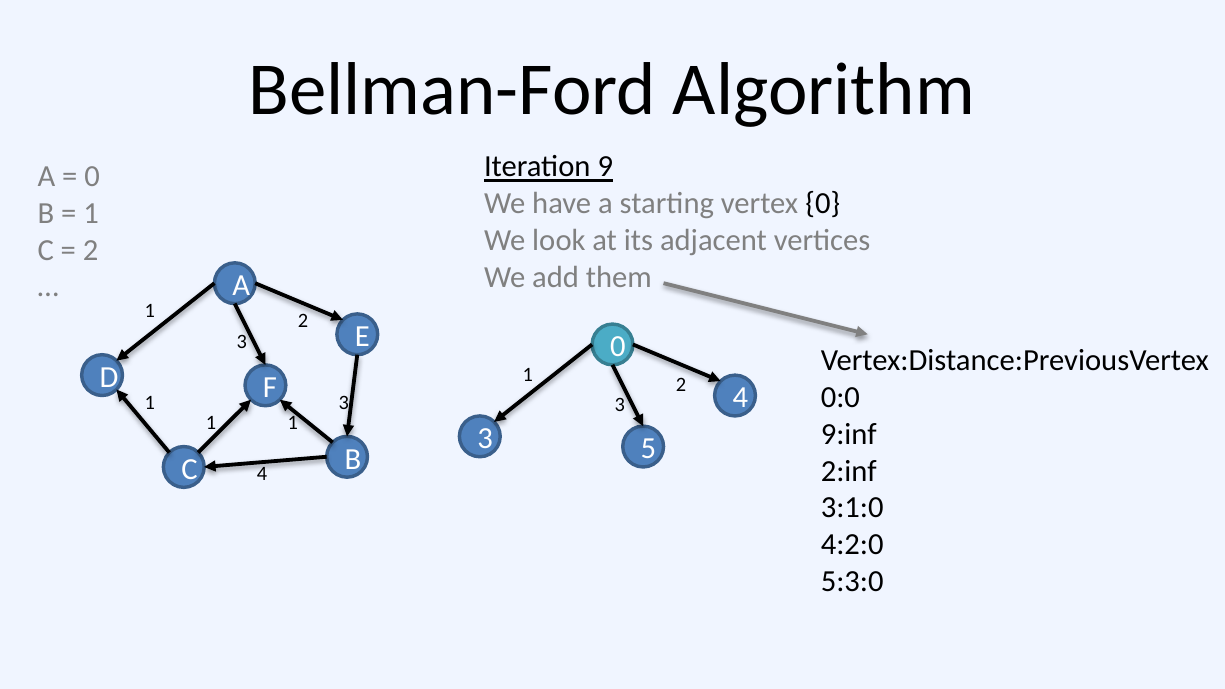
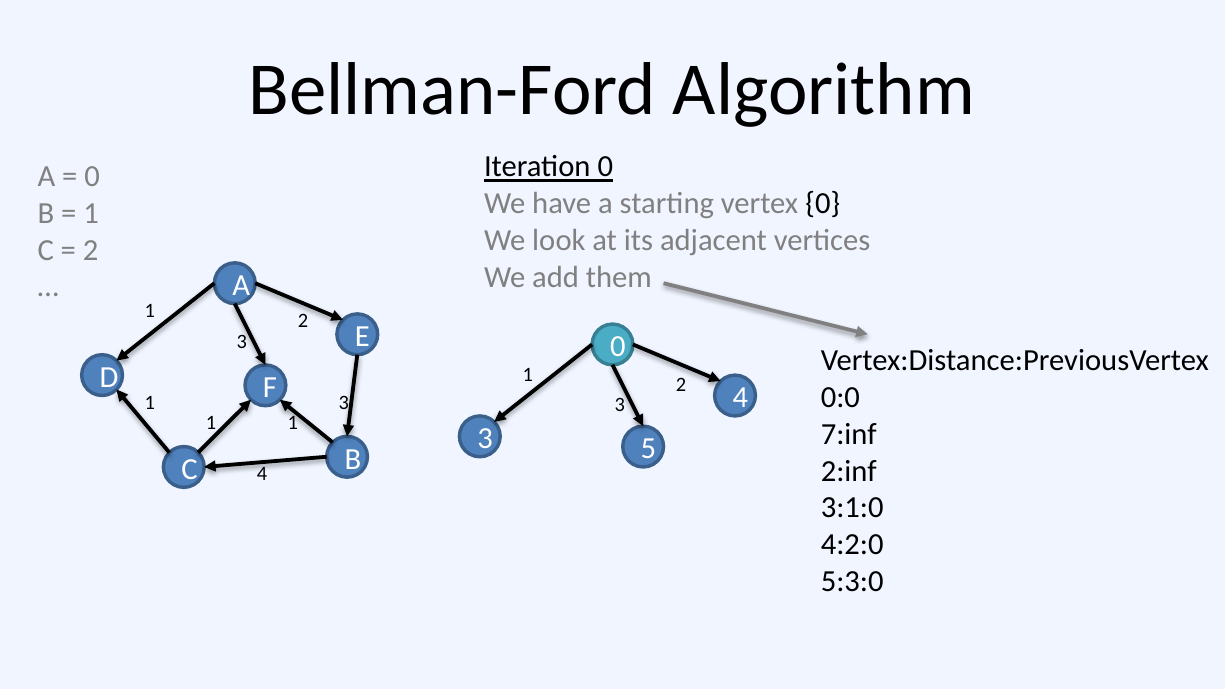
Iteration 9: 9 -> 0
9:inf: 9:inf -> 7:inf
